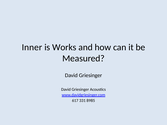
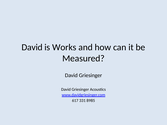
Inner at (32, 47): Inner -> David
